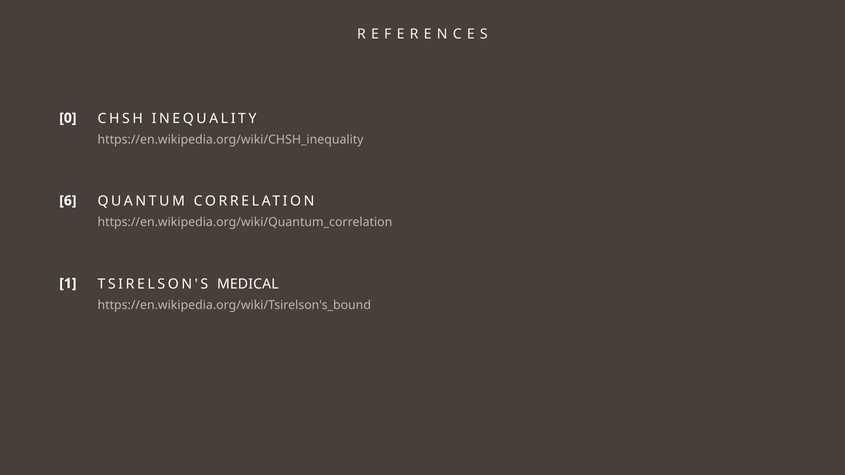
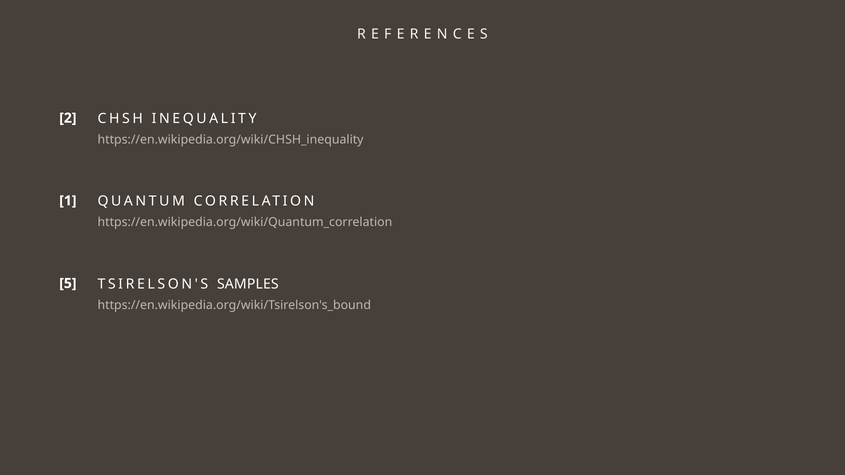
0: 0 -> 2
6: 6 -> 1
1: 1 -> 5
MEDICAL: MEDICAL -> SAMPLES
